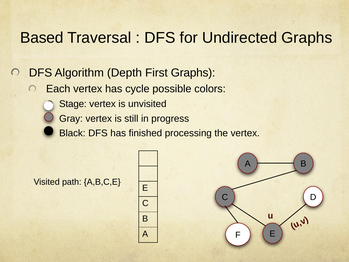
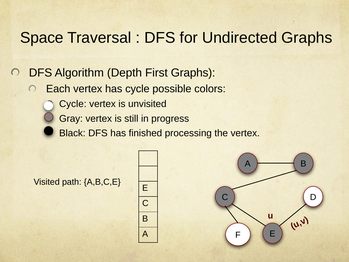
Based: Based -> Space
Stage at (73, 104): Stage -> Cycle
